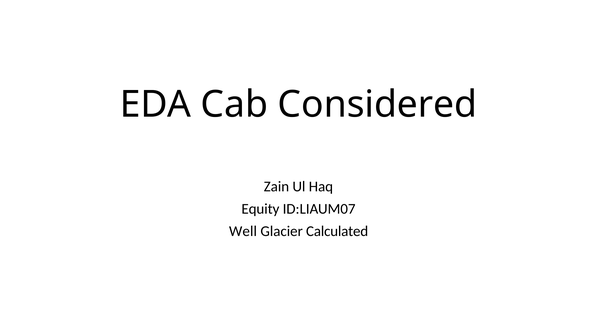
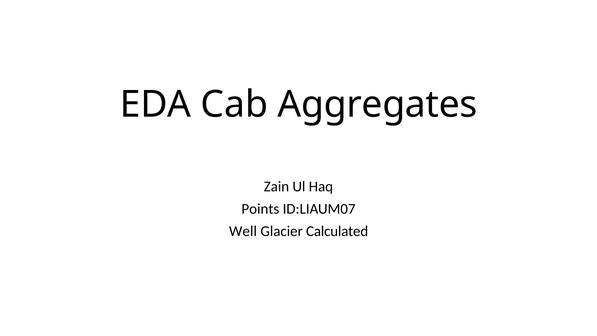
Considered: Considered -> Aggregates
Equity: Equity -> Points
